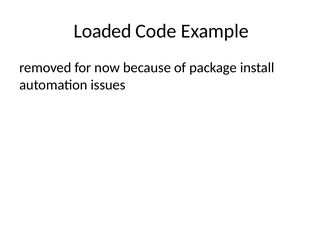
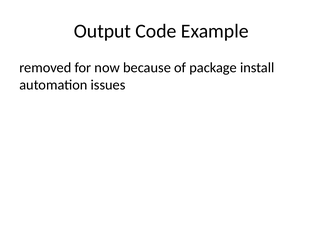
Loaded: Loaded -> Output
